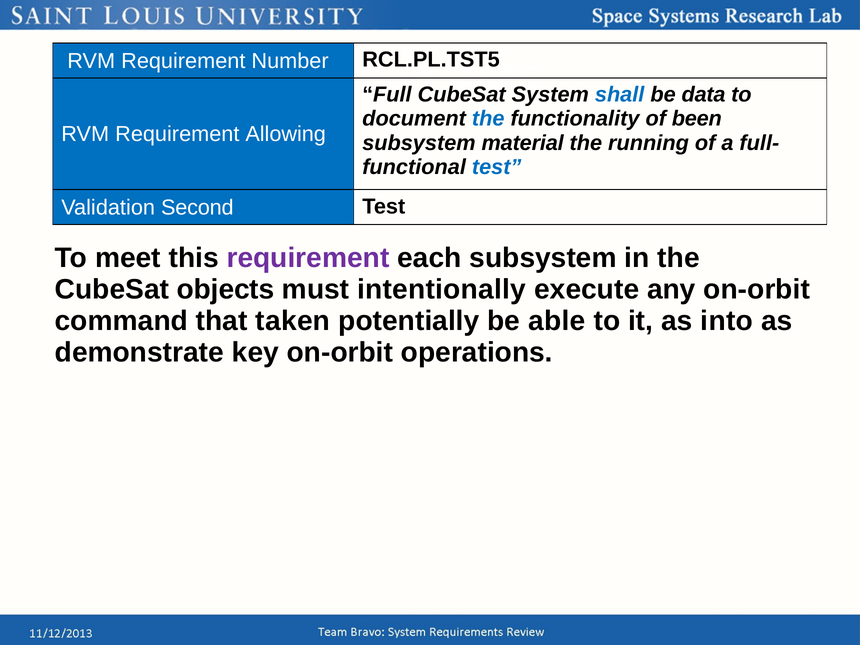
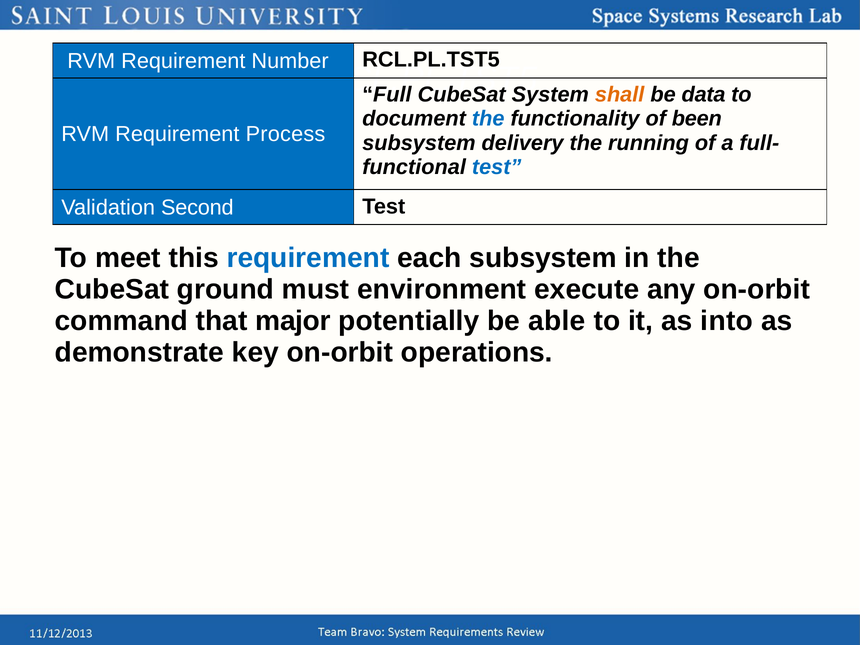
shall colour: blue -> orange
Allowing: Allowing -> Process
material: material -> delivery
requirement at (308, 258) colour: purple -> blue
objects: objects -> ground
intentionally: intentionally -> environment
taken: taken -> major
